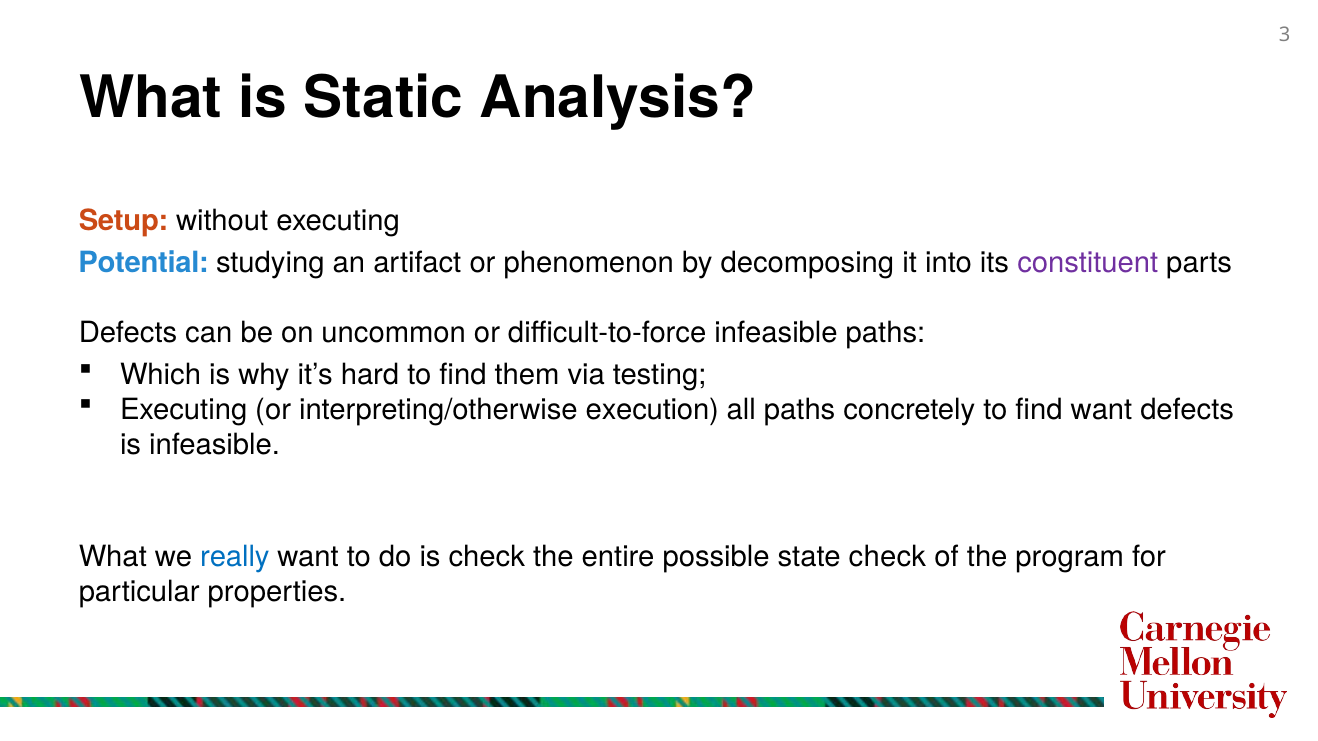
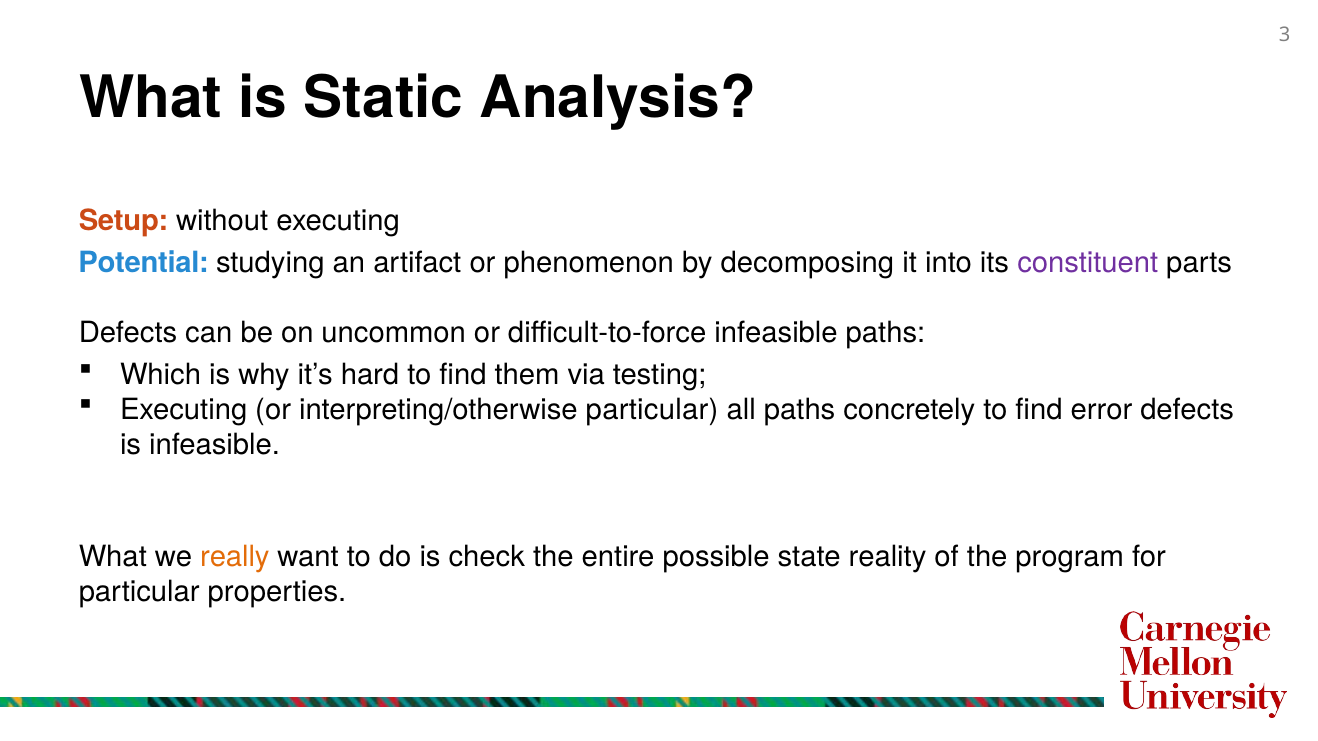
interpreting/otherwise execution: execution -> particular
find want: want -> error
really colour: blue -> orange
state check: check -> reality
